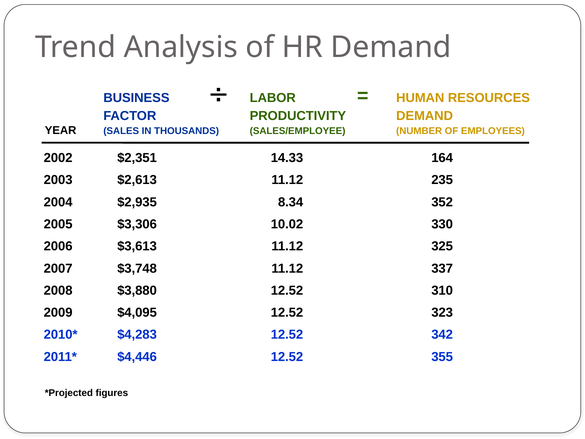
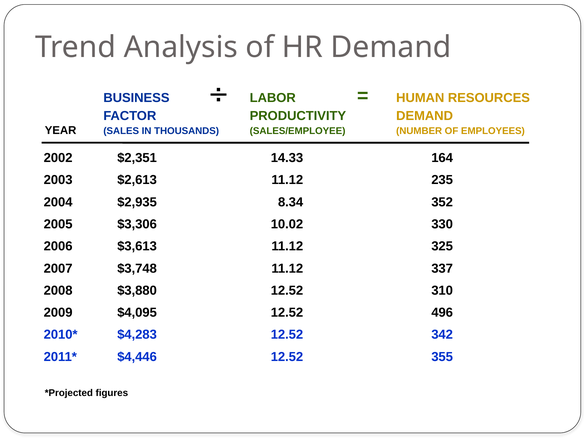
323: 323 -> 496
